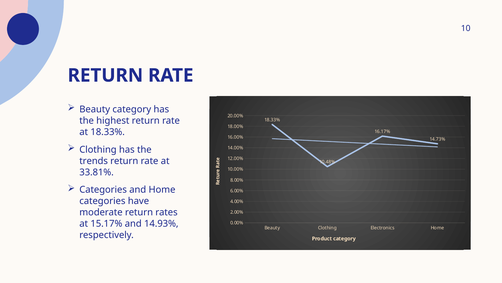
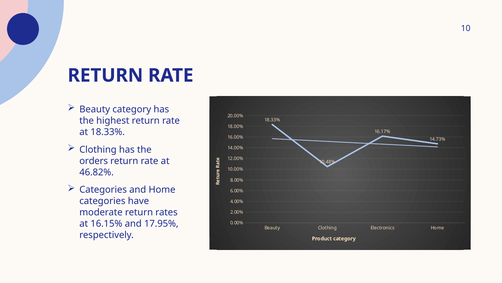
trends: trends -> orders
33.81%: 33.81% -> 46.82%
15.17%: 15.17% -> 16.15%
14.93%: 14.93% -> 17.95%
